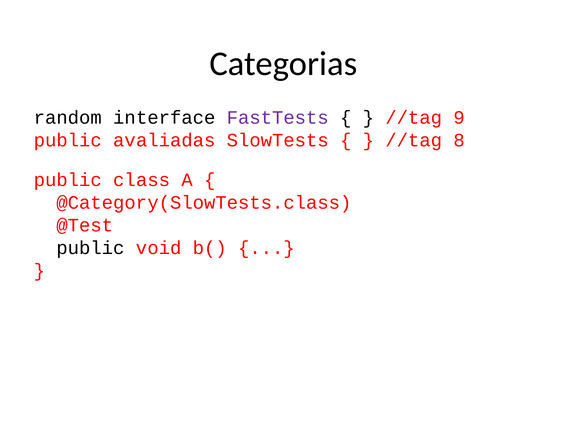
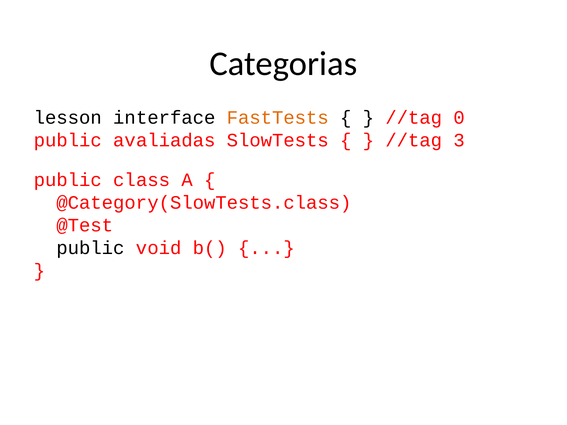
random: random -> lesson
FastTests colour: purple -> orange
9: 9 -> 0
8: 8 -> 3
